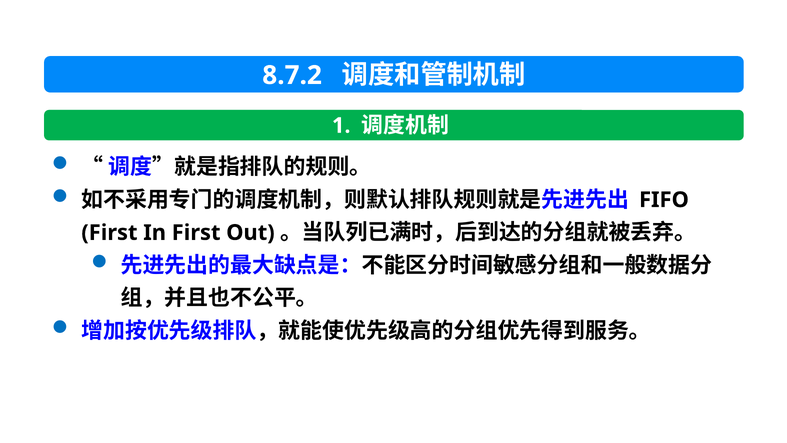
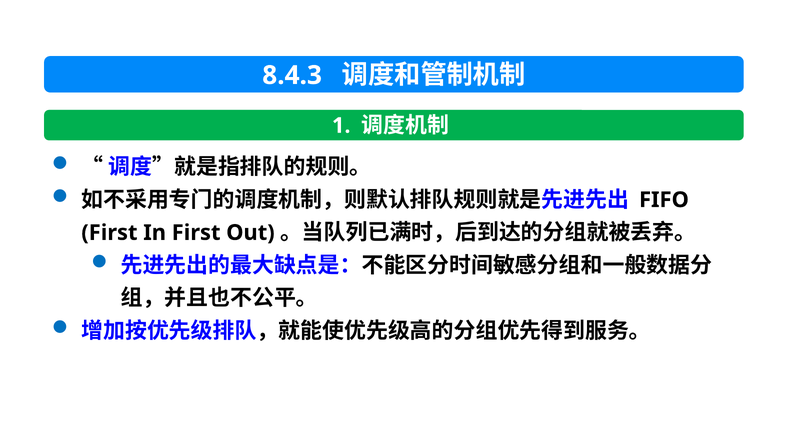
8.7.2: 8.7.2 -> 8.4.3
